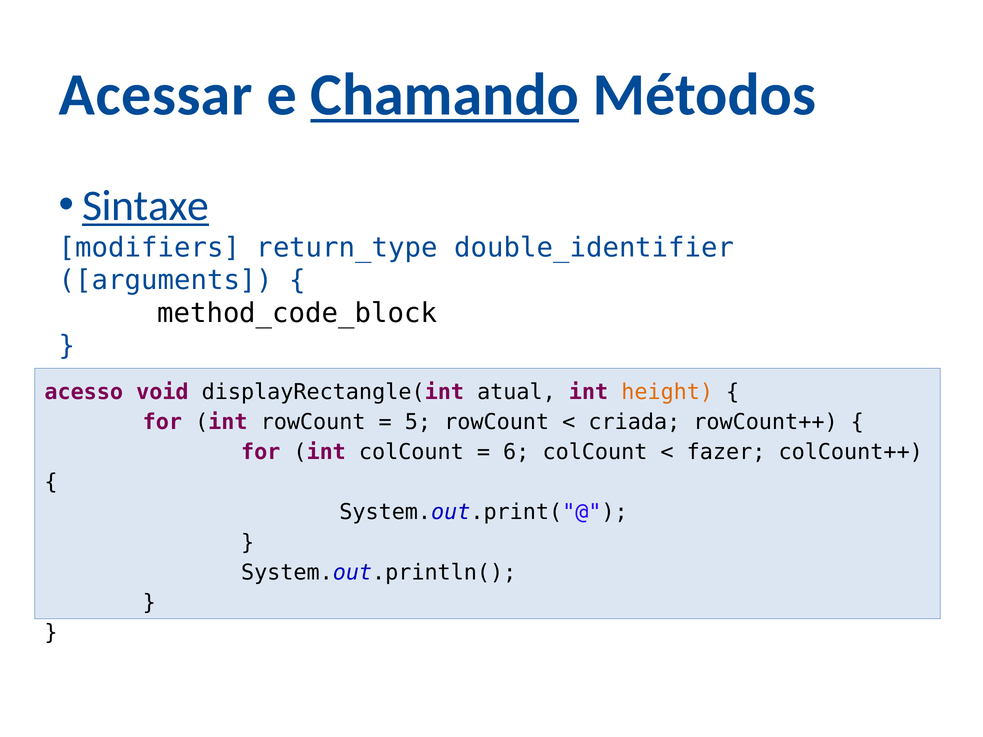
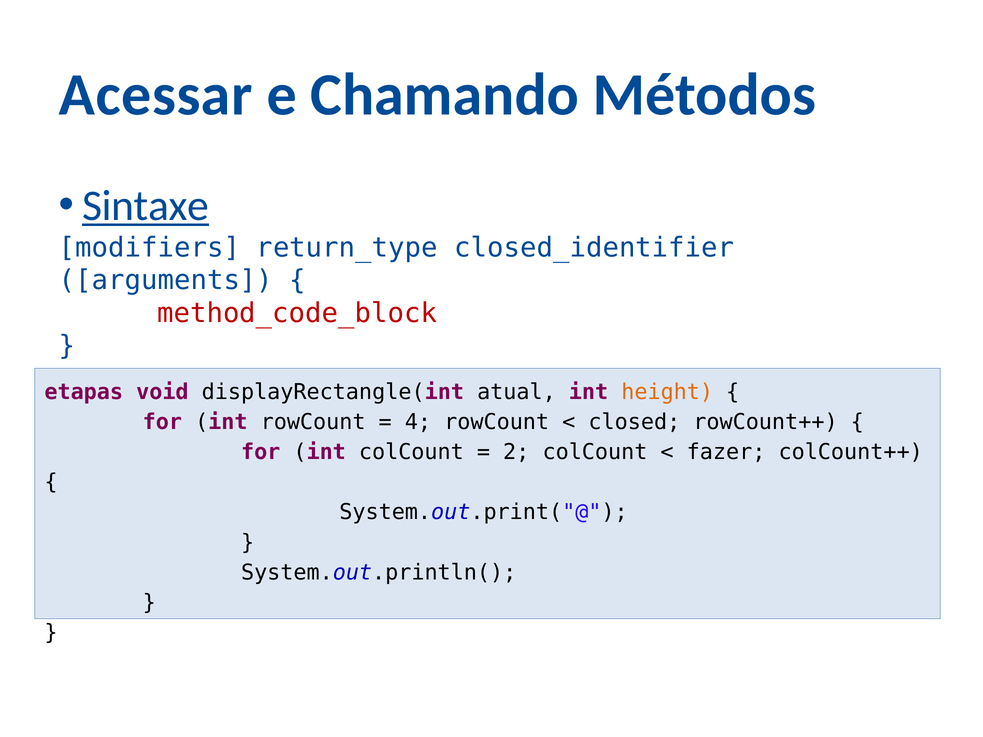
Chamando underline: present -> none
double_identifier: double_identifier -> closed_identifier
method_code_block colour: black -> red
acesso: acesso -> etapas
5: 5 -> 4
criada: criada -> closed
6: 6 -> 2
